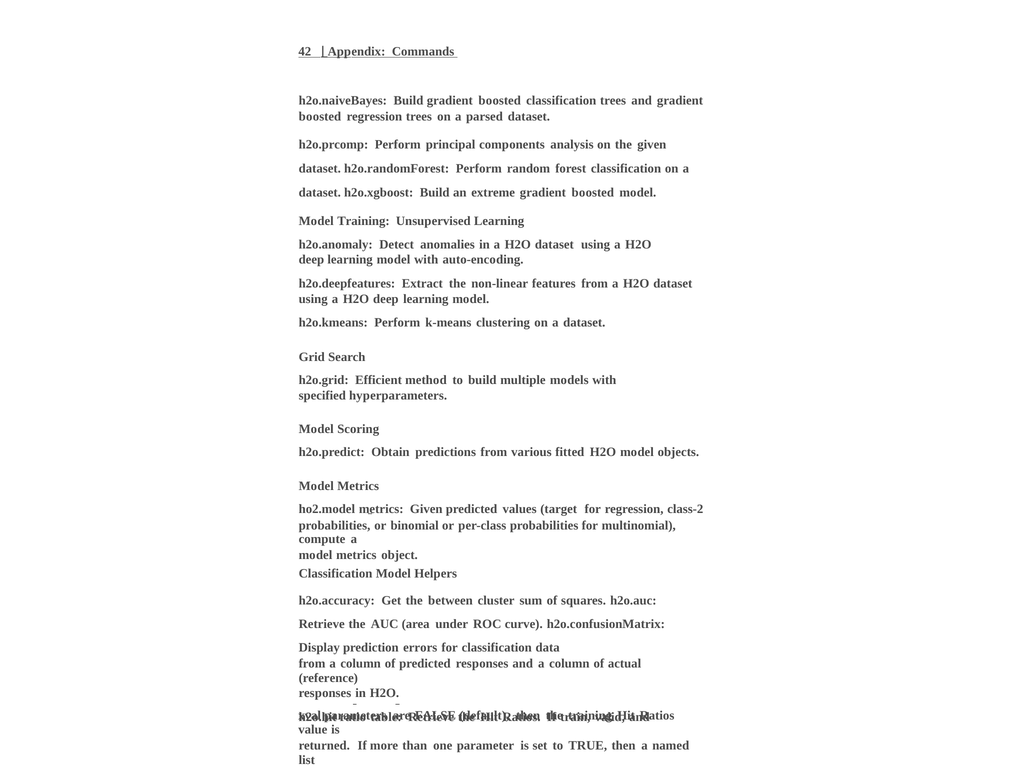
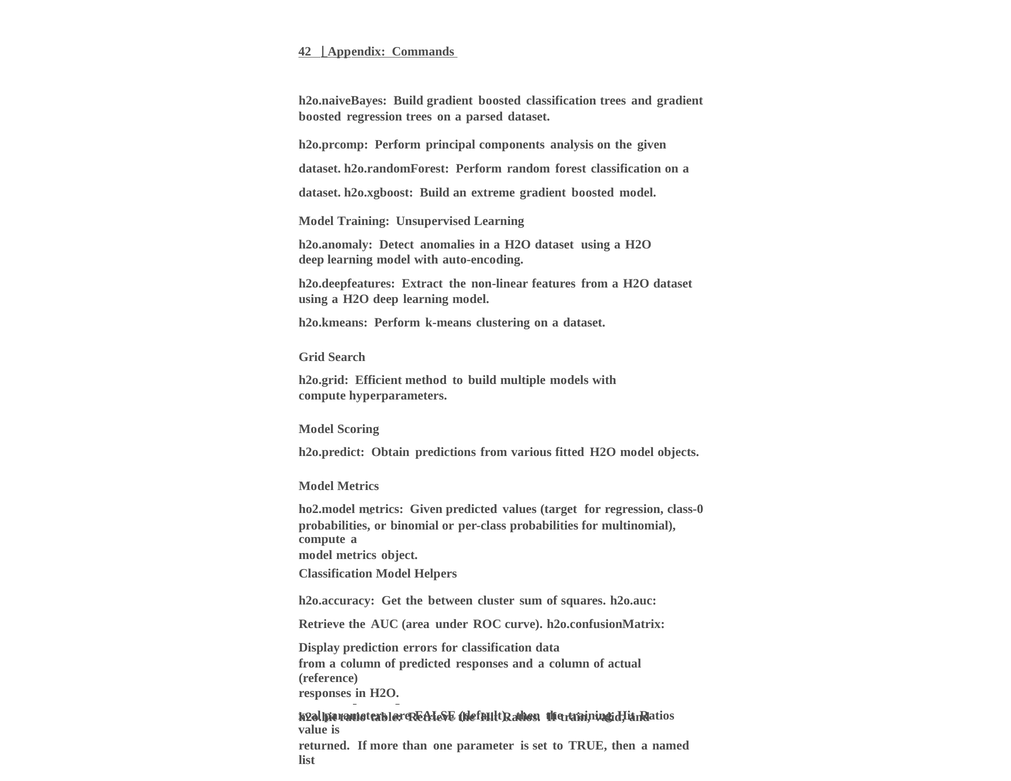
specified at (322, 395): specified -> compute
class-2: class-2 -> class-0
